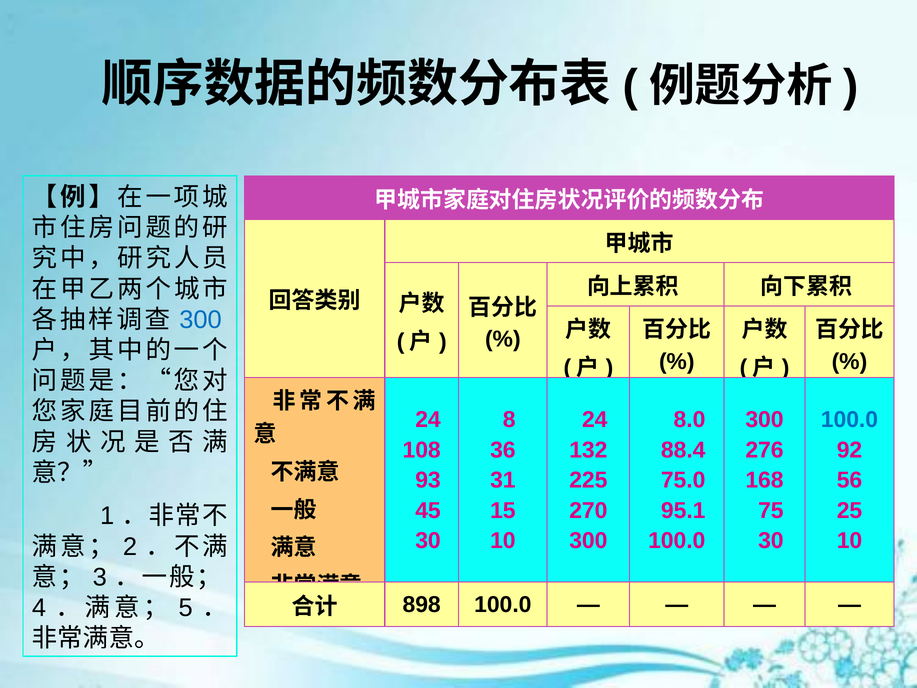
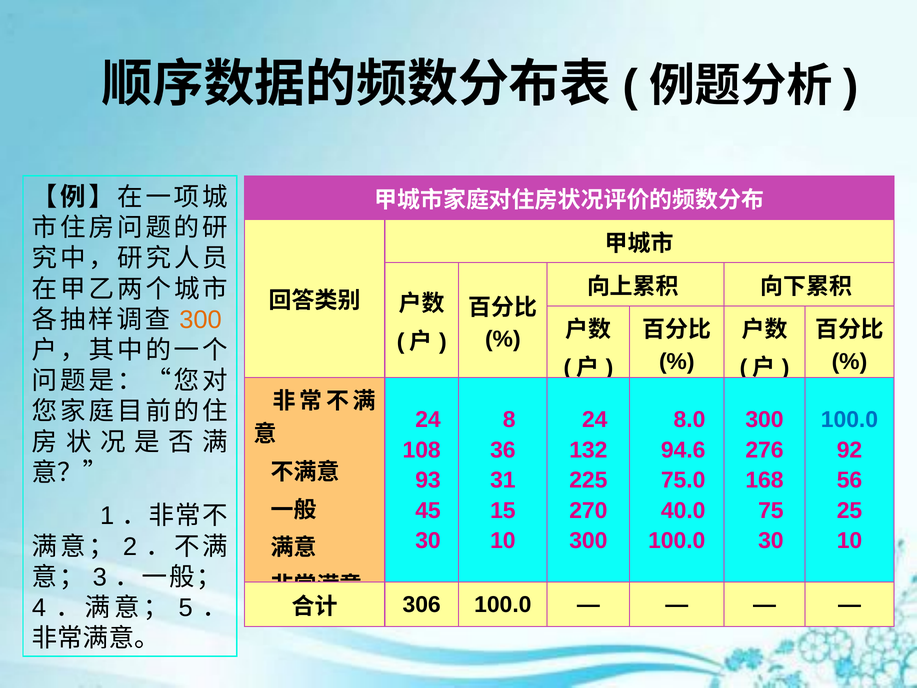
300 at (201, 320) colour: blue -> orange
88.4: 88.4 -> 94.6
95.1: 95.1 -> 40.0
898: 898 -> 306
